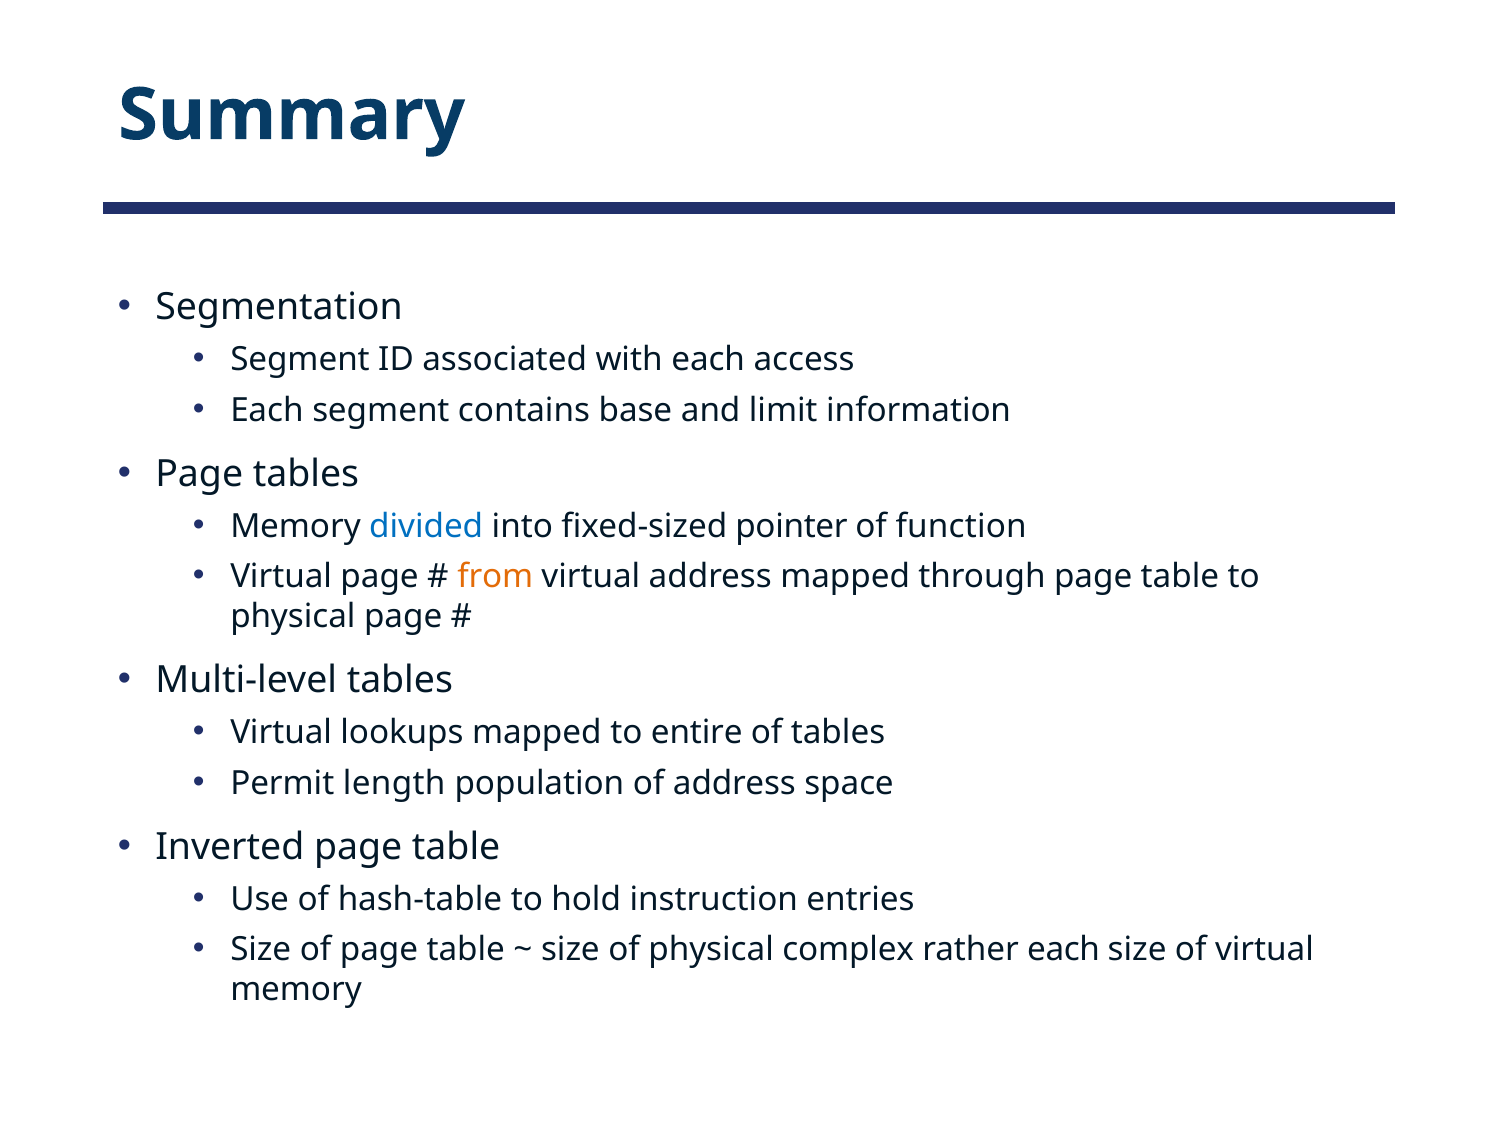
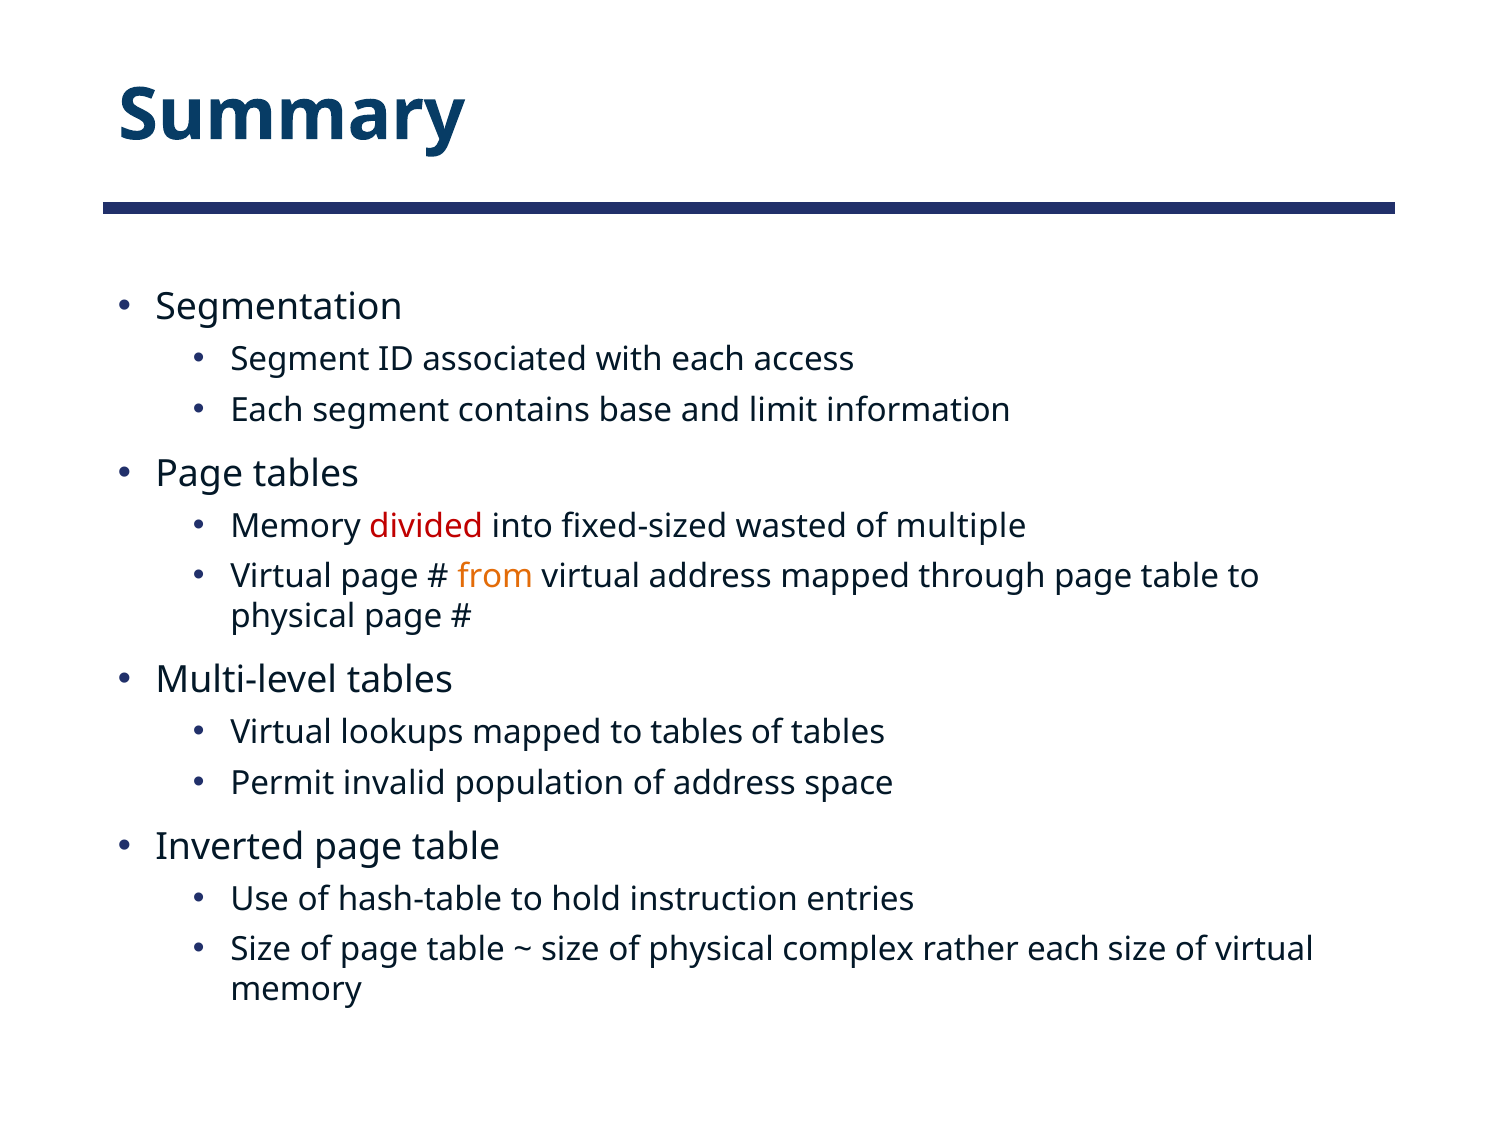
divided colour: blue -> red
pointer: pointer -> wasted
function: function -> multiple
to entire: entire -> tables
length: length -> invalid
